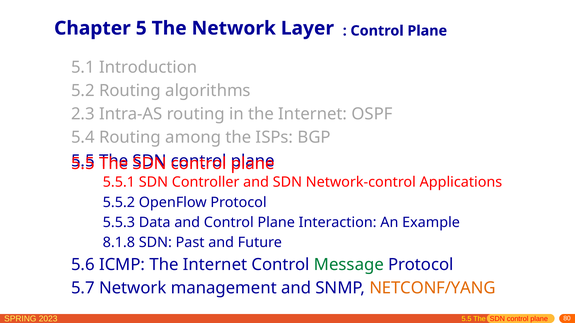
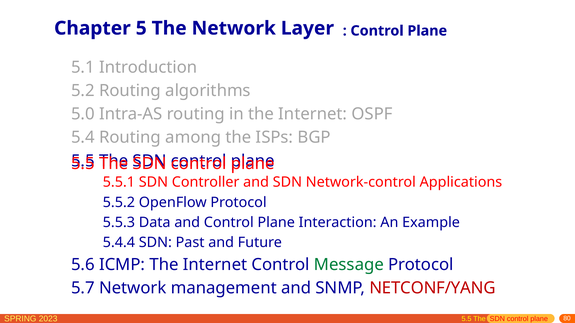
2.3: 2.3 -> 5.0
8.1.8: 8.1.8 -> 5.4.4
NETCONF/YANG colour: orange -> red
